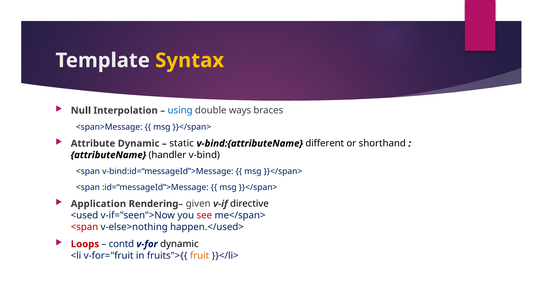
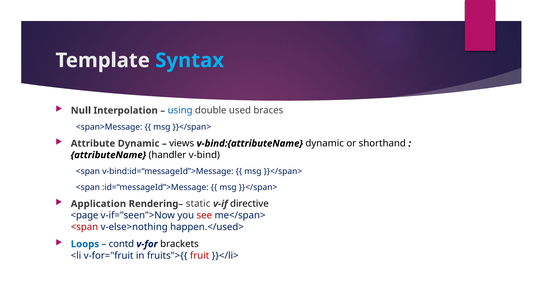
Syntax colour: yellow -> light blue
ways: ways -> used
static: static -> views
v-bind:{attributeName different: different -> dynamic
given: given -> static
<used: <used -> <page
Loops colour: red -> blue
v-for dynamic: dynamic -> brackets
fruit colour: orange -> red
